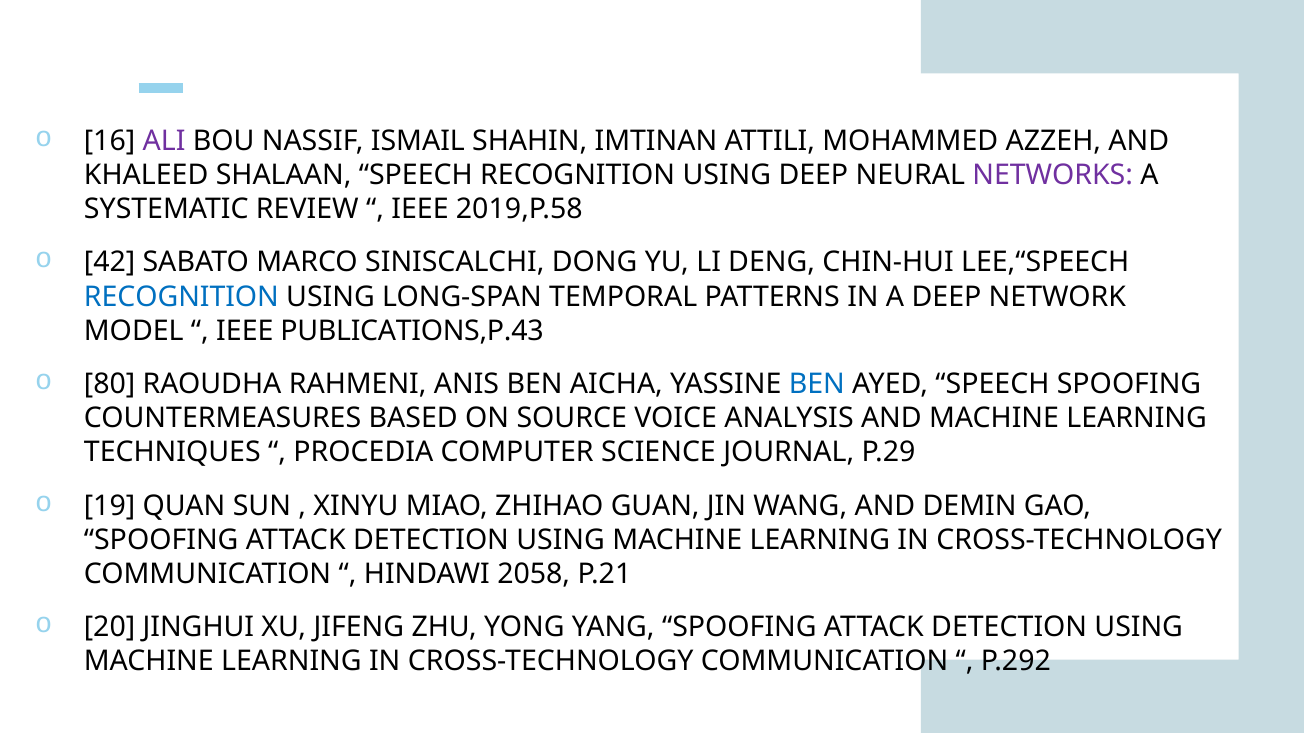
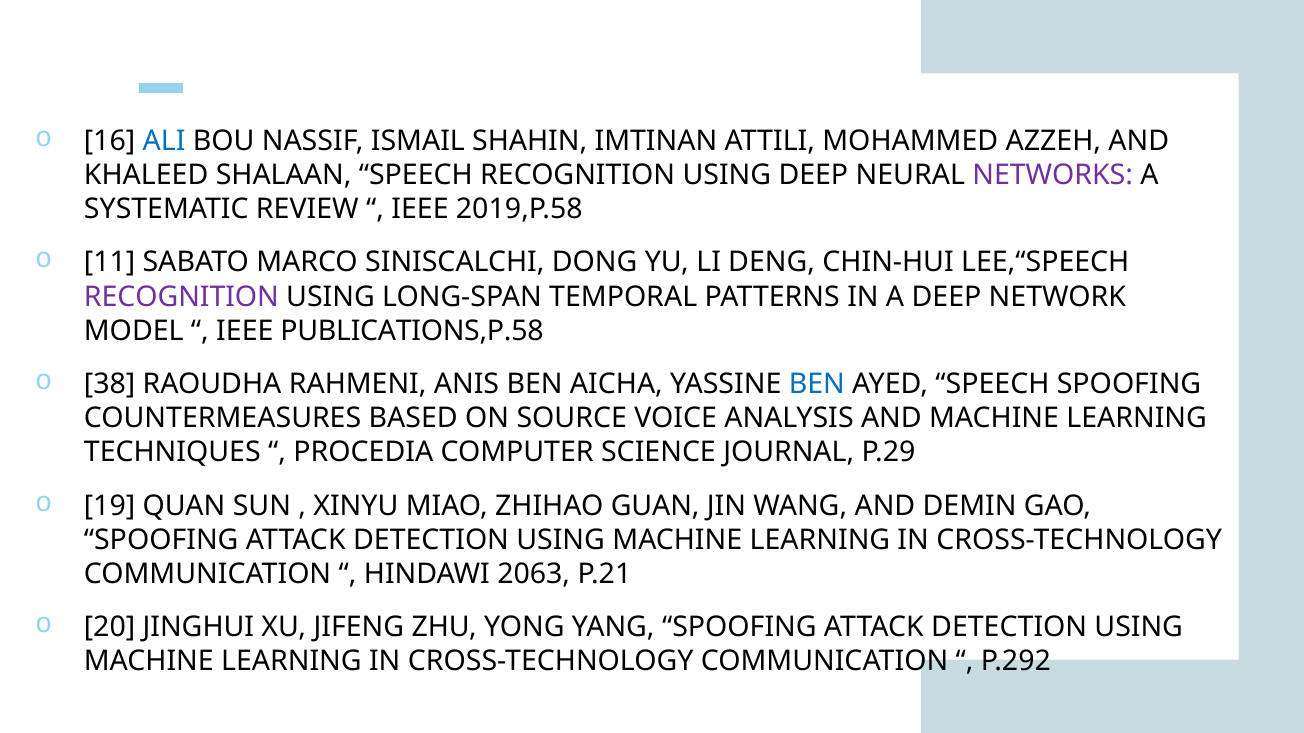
ALI colour: purple -> blue
42: 42 -> 11
RECOGNITION at (181, 297) colour: blue -> purple
PUBLICATIONS,P.43: PUBLICATIONS,P.43 -> PUBLICATIONS,P.58
80: 80 -> 38
2058: 2058 -> 2063
